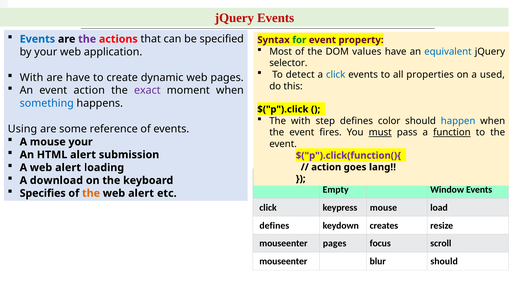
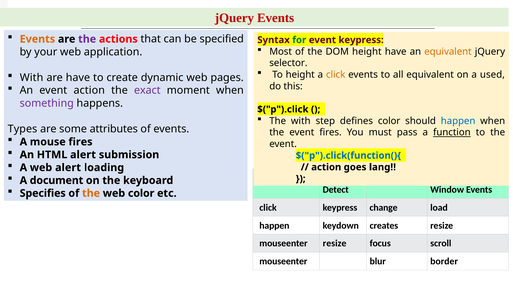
Events at (37, 39) colour: blue -> orange
event property: property -> keypress
DOM values: values -> height
equivalent at (448, 51) colour: blue -> orange
To detect: detect -> height
click at (336, 75) colour: blue -> orange
all properties: properties -> equivalent
something colour: blue -> purple
Using: Using -> Types
reference: reference -> attributes
must underline: present -> none
mouse your: your -> fires
$("p").click(function(){ colour: purple -> blue
download: download -> document
Empty: Empty -> Detect
alert at (141, 193): alert -> color
keypress mouse: mouse -> change
defines at (274, 225): defines -> happen
mouseenter pages: pages -> resize
blur should: should -> border
